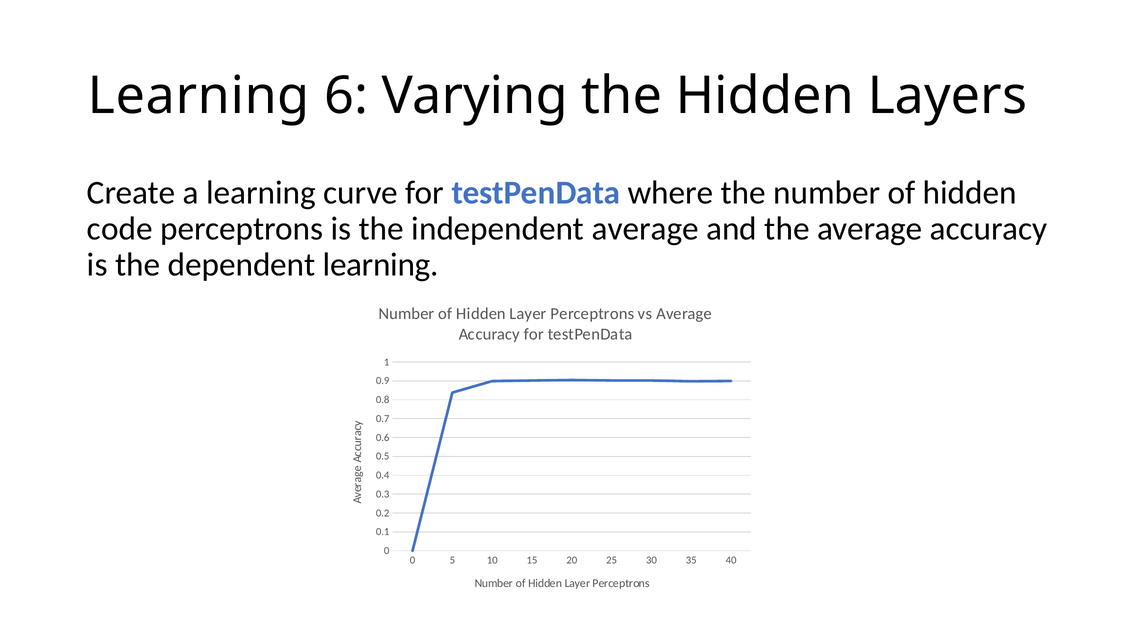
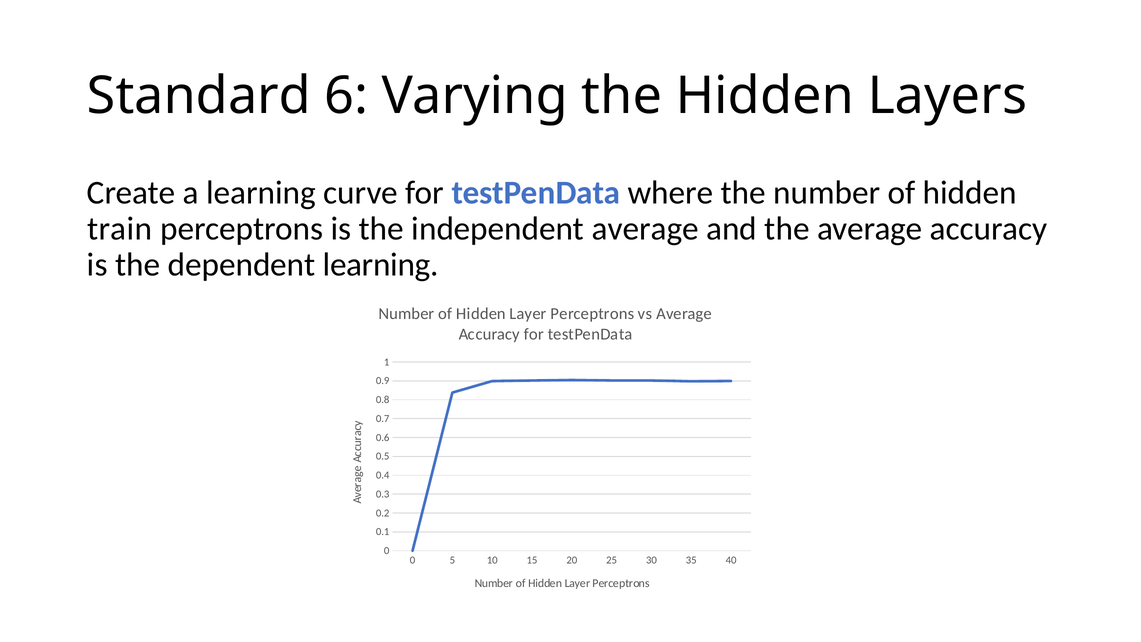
Learning at (199, 96): Learning -> Standard
code: code -> train
